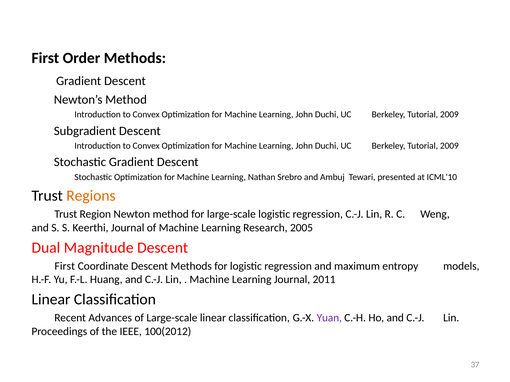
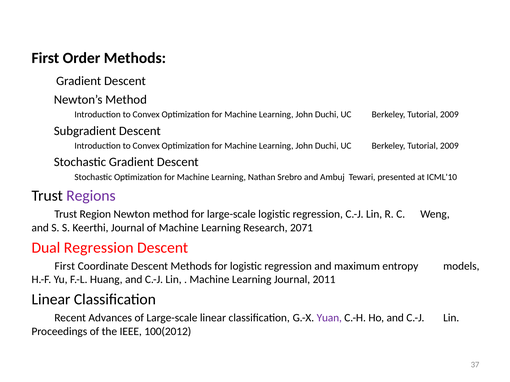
Regions colour: orange -> purple
2005: 2005 -> 2071
Dual Magnitude: Magnitude -> Regression
